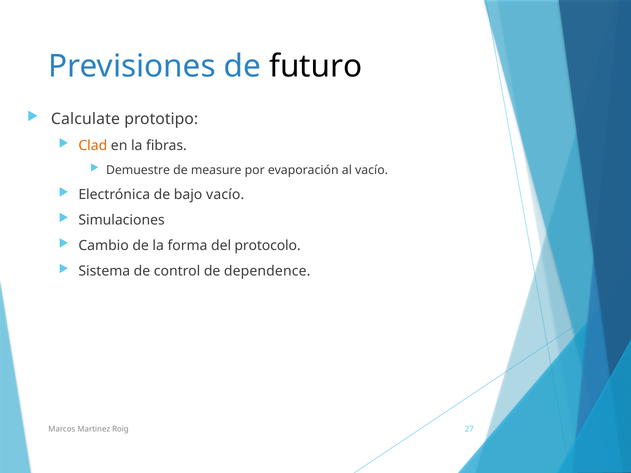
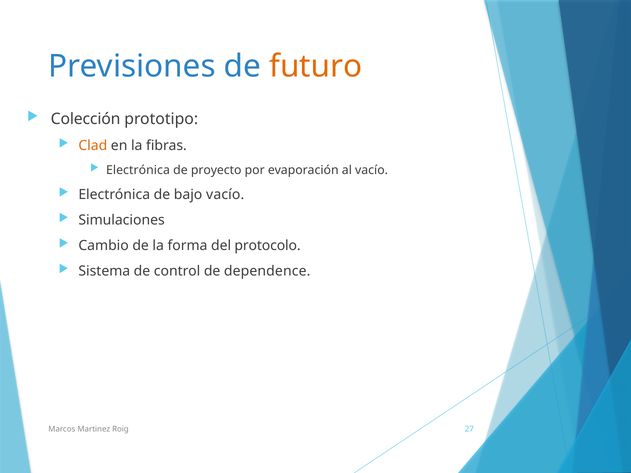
futuro colour: black -> orange
Calculate: Calculate -> Colección
Demuestre at (138, 170): Demuestre -> Electrónica
measure: measure -> proyecto
